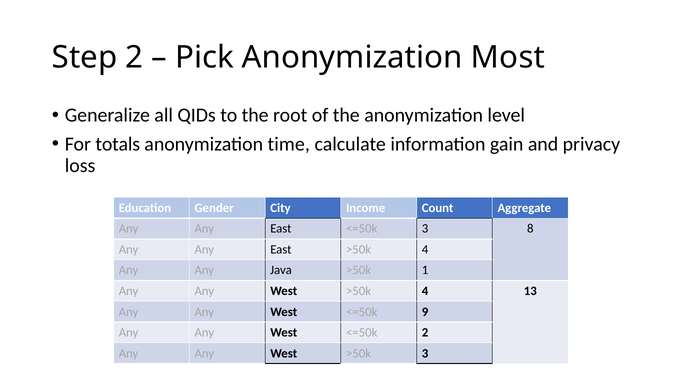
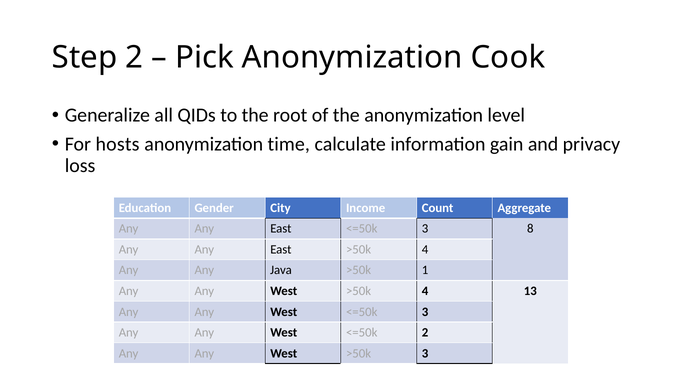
Most: Most -> Cook
totals: totals -> hosts
West <=50k 9: 9 -> 3
